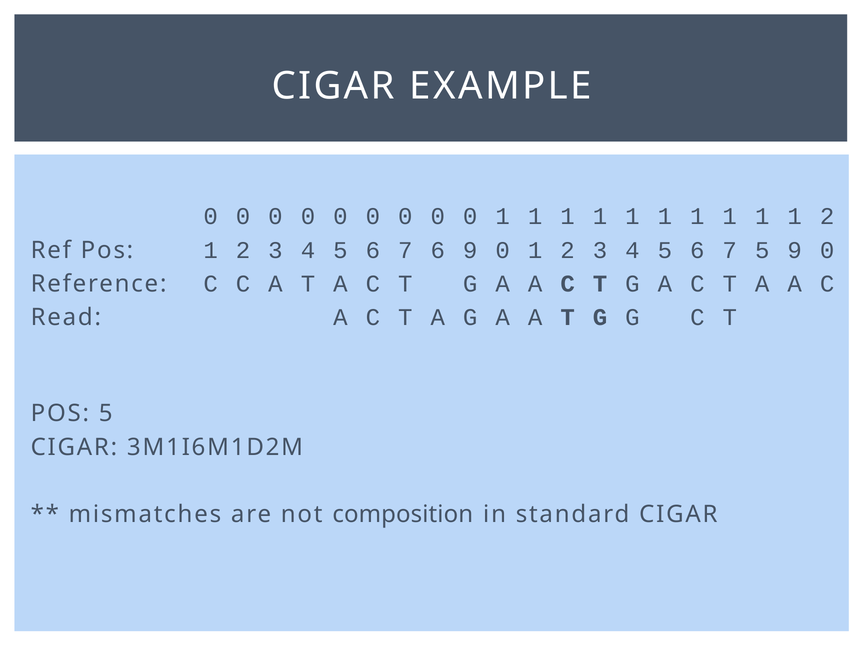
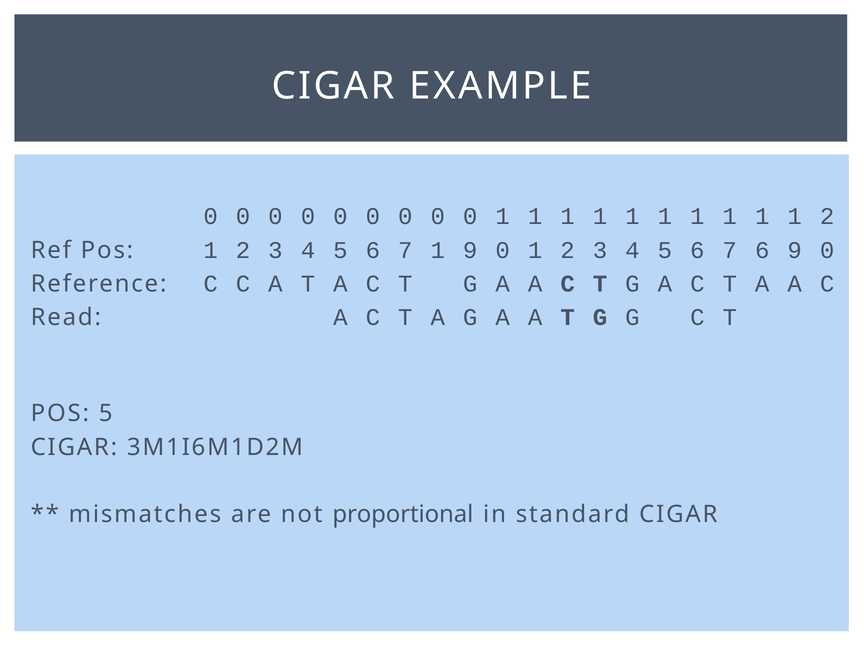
7 6: 6 -> 1
7 5: 5 -> 6
composition: composition -> proportional
